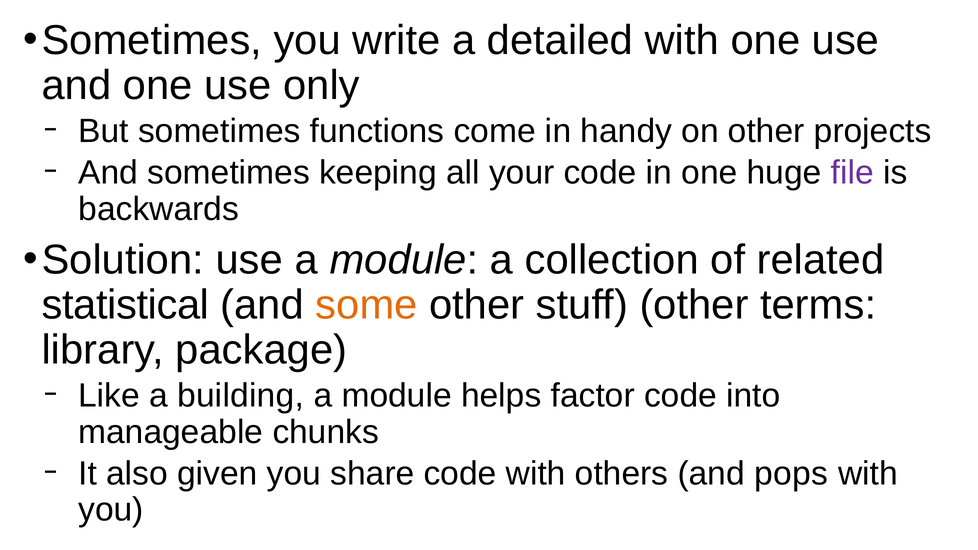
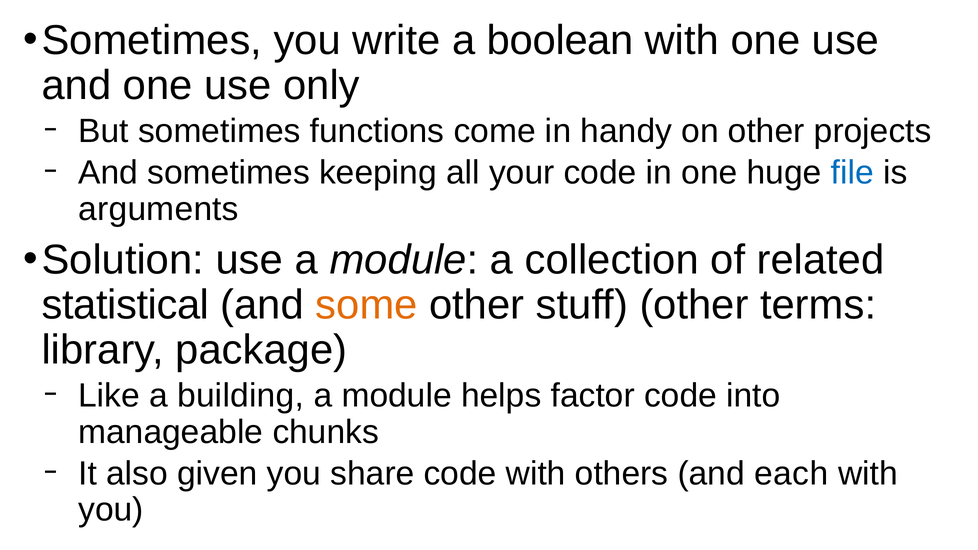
detailed: detailed -> boolean
file colour: purple -> blue
backwards: backwards -> arguments
pops: pops -> each
